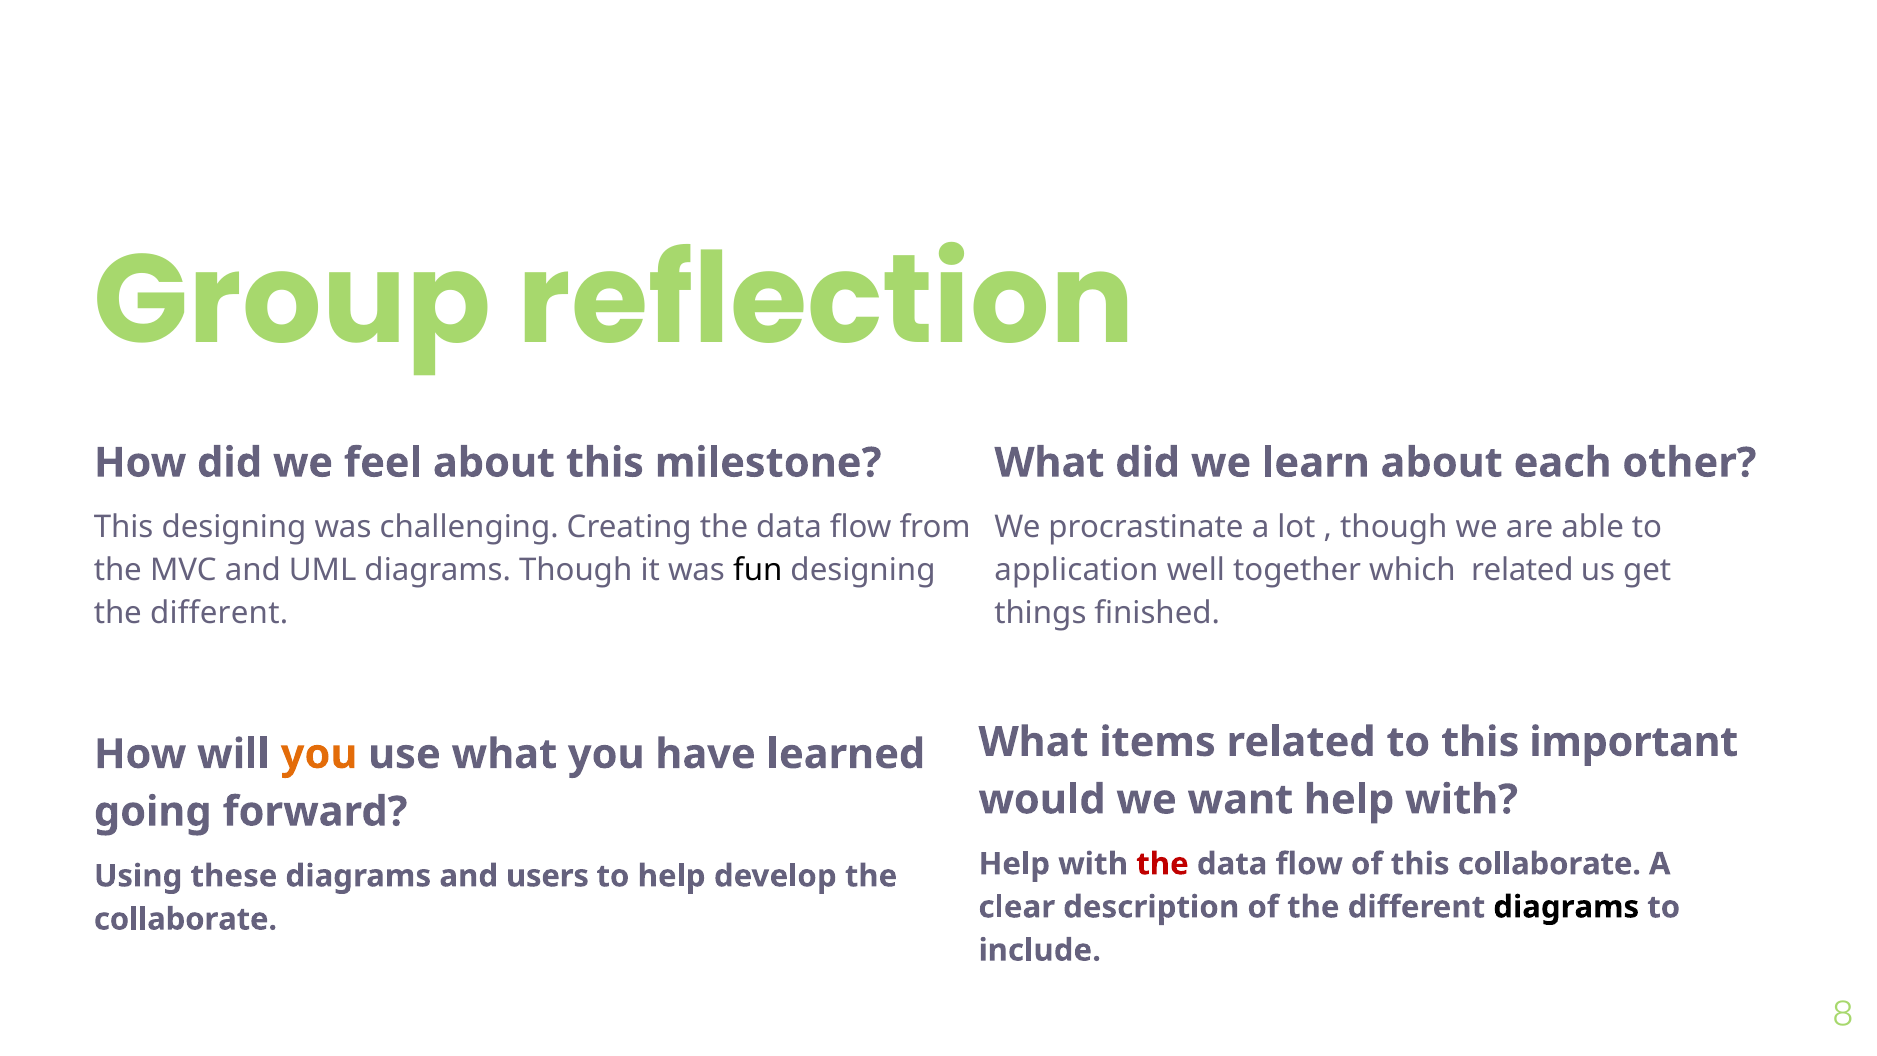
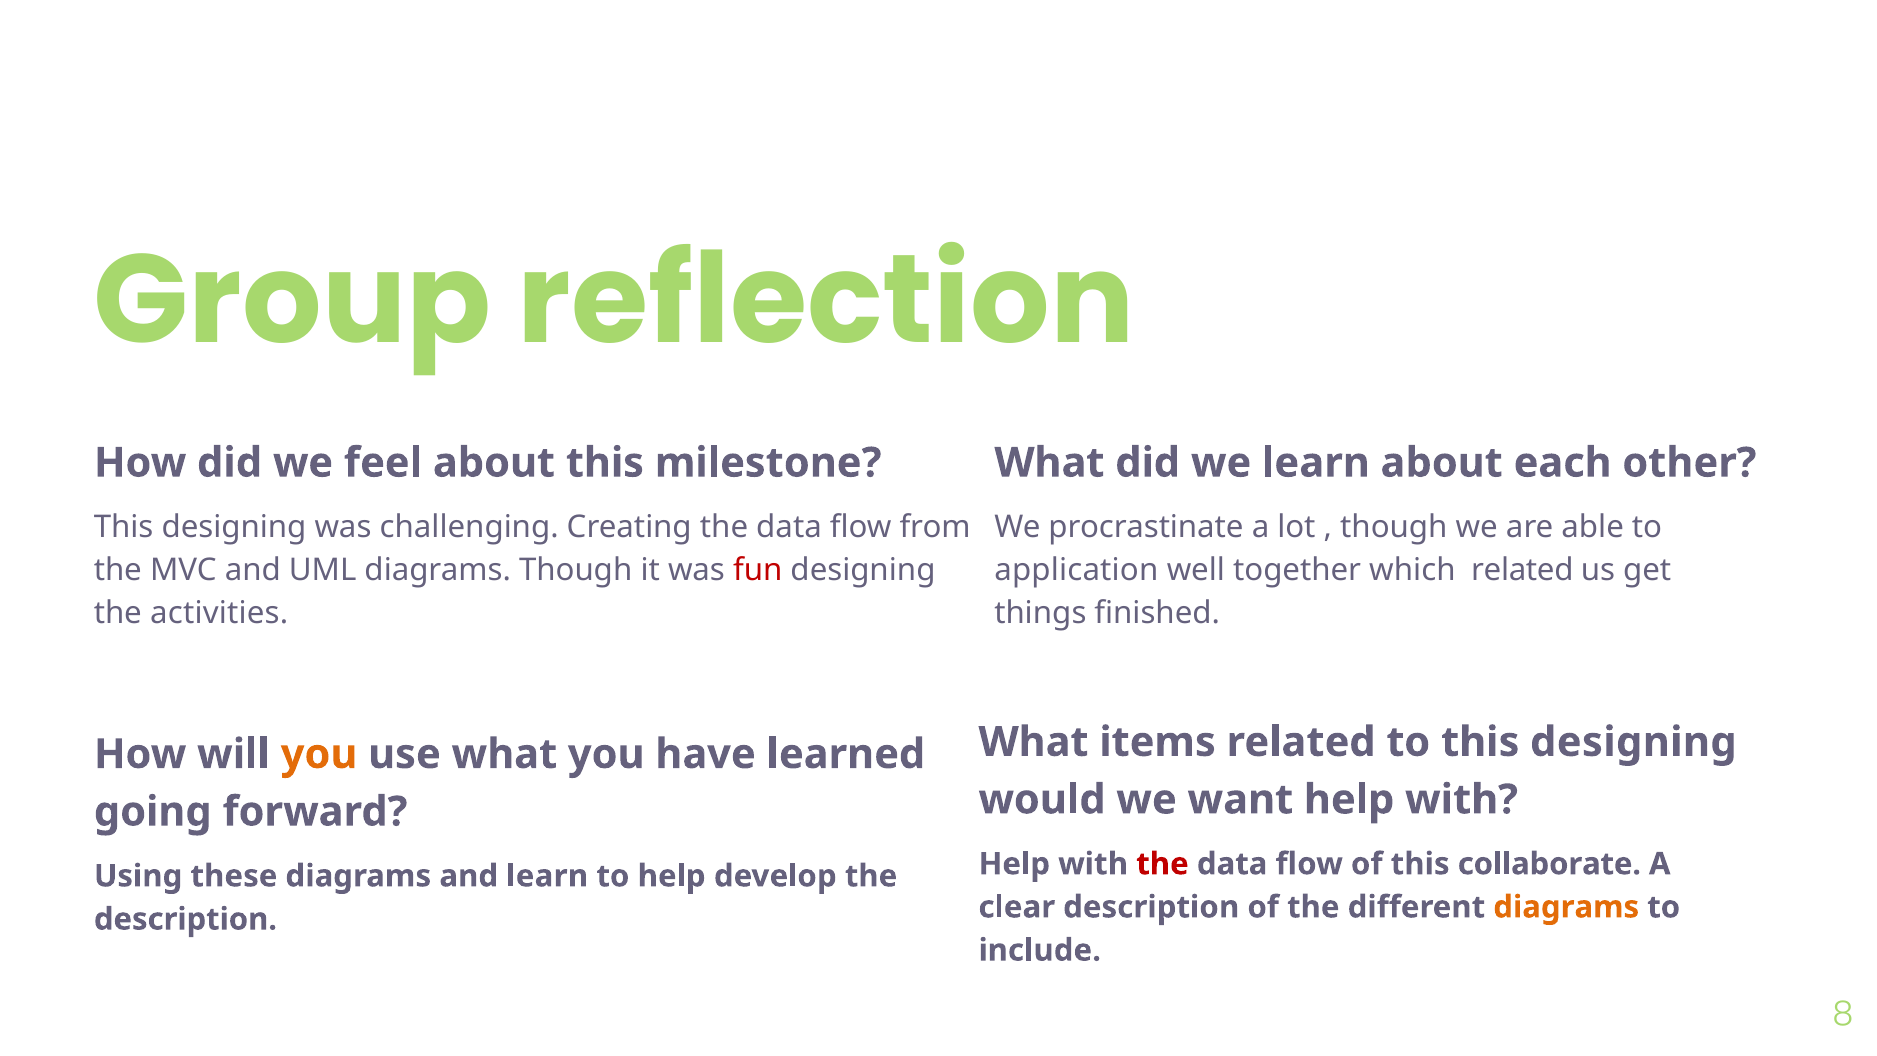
fun colour: black -> red
different at (219, 613): different -> activities
to this important: important -> designing
and users: users -> learn
diagrams at (1566, 907) colour: black -> orange
collaborate at (185, 919): collaborate -> description
